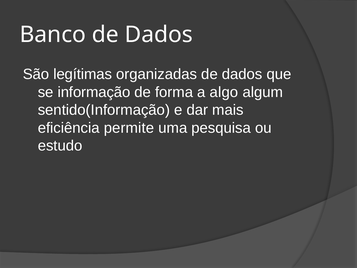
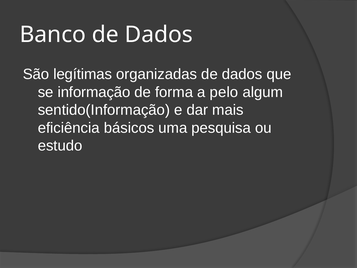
algo: algo -> pelo
permite: permite -> básicos
